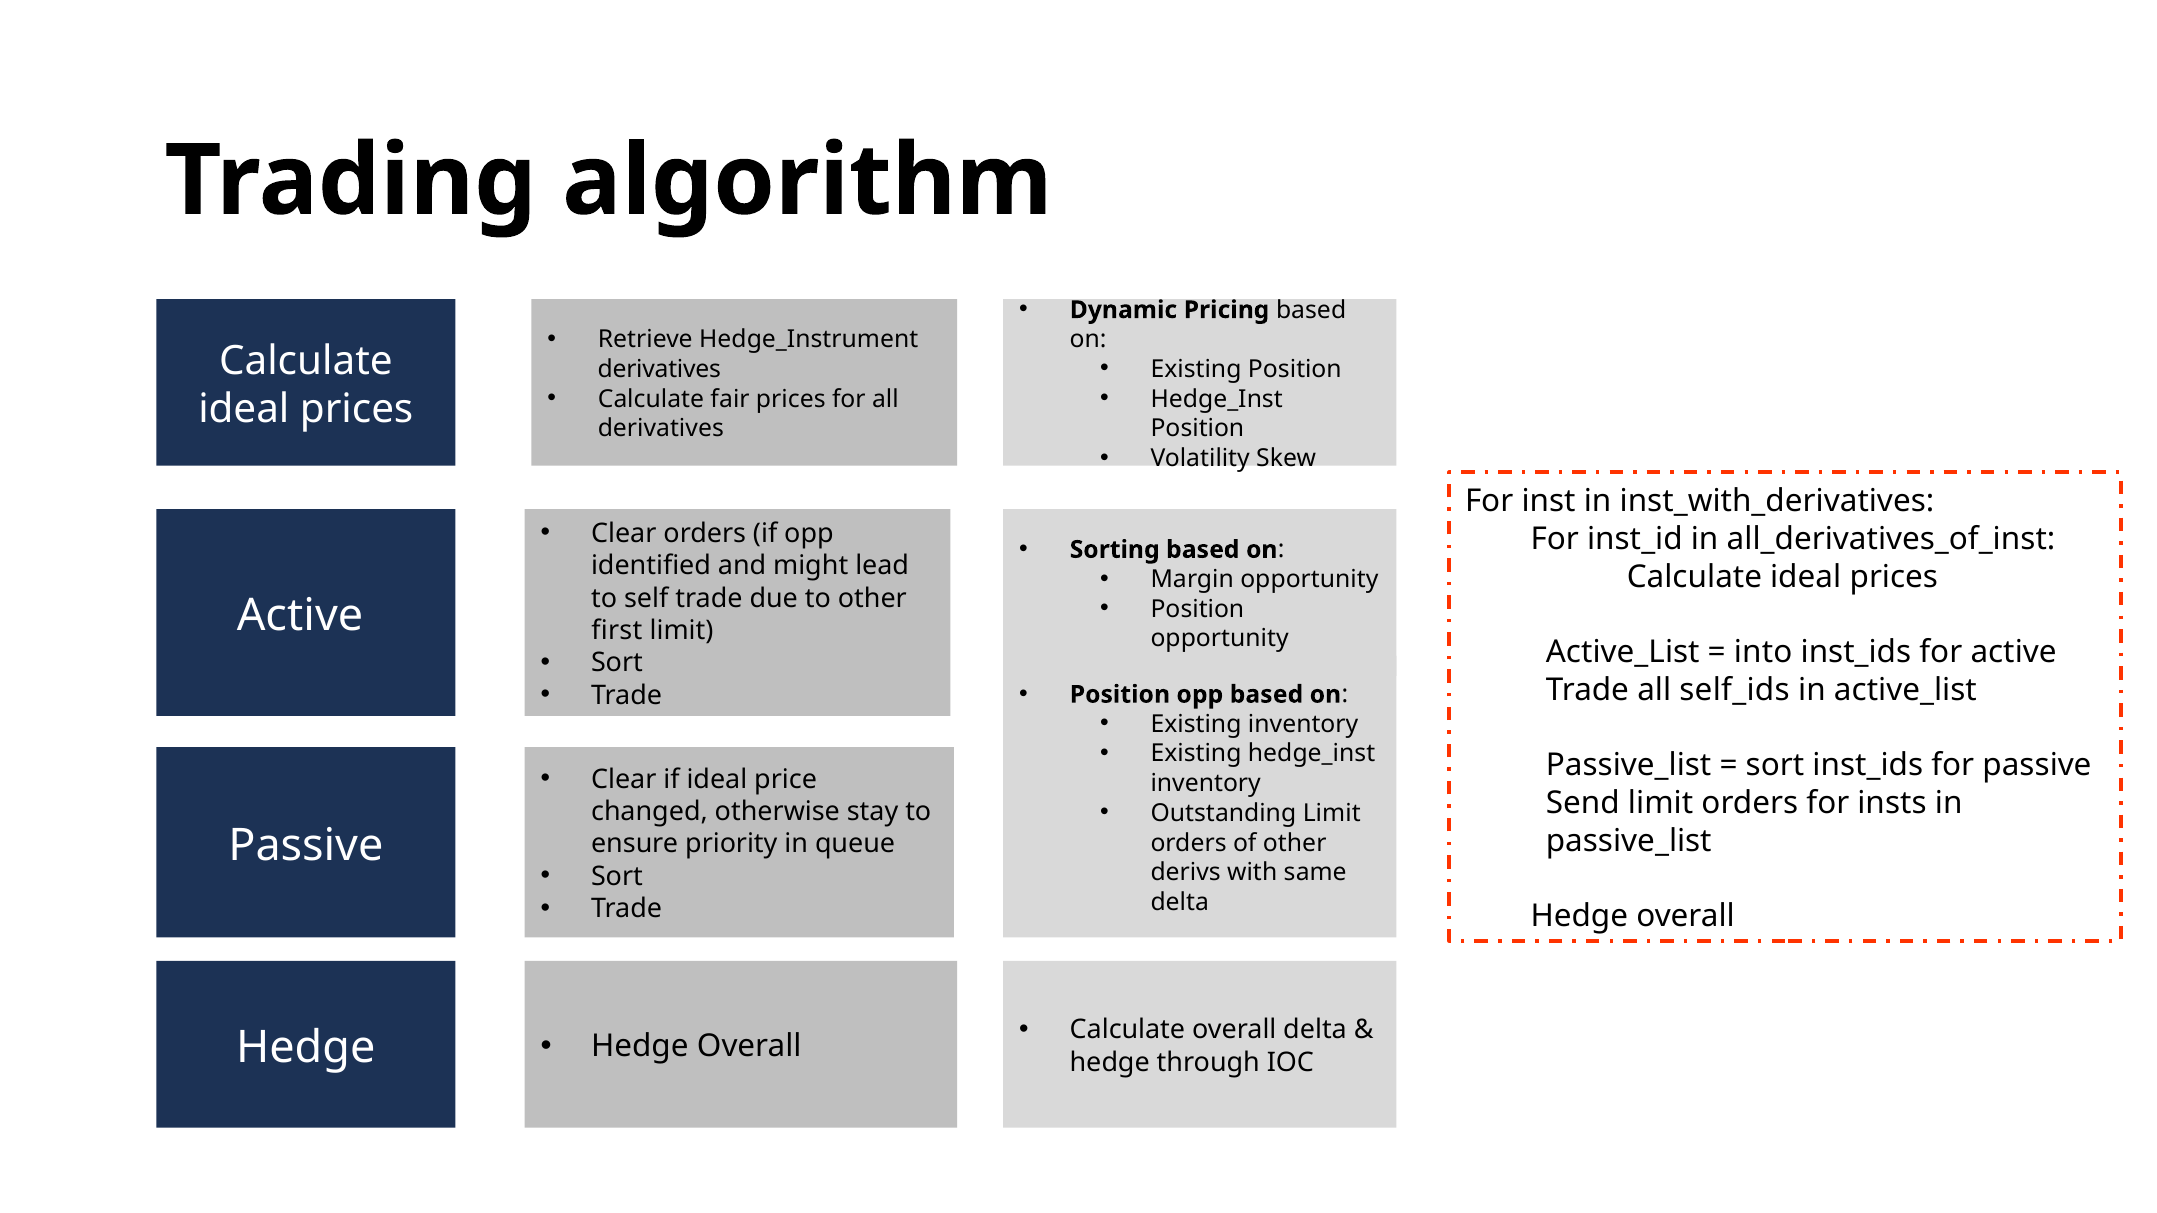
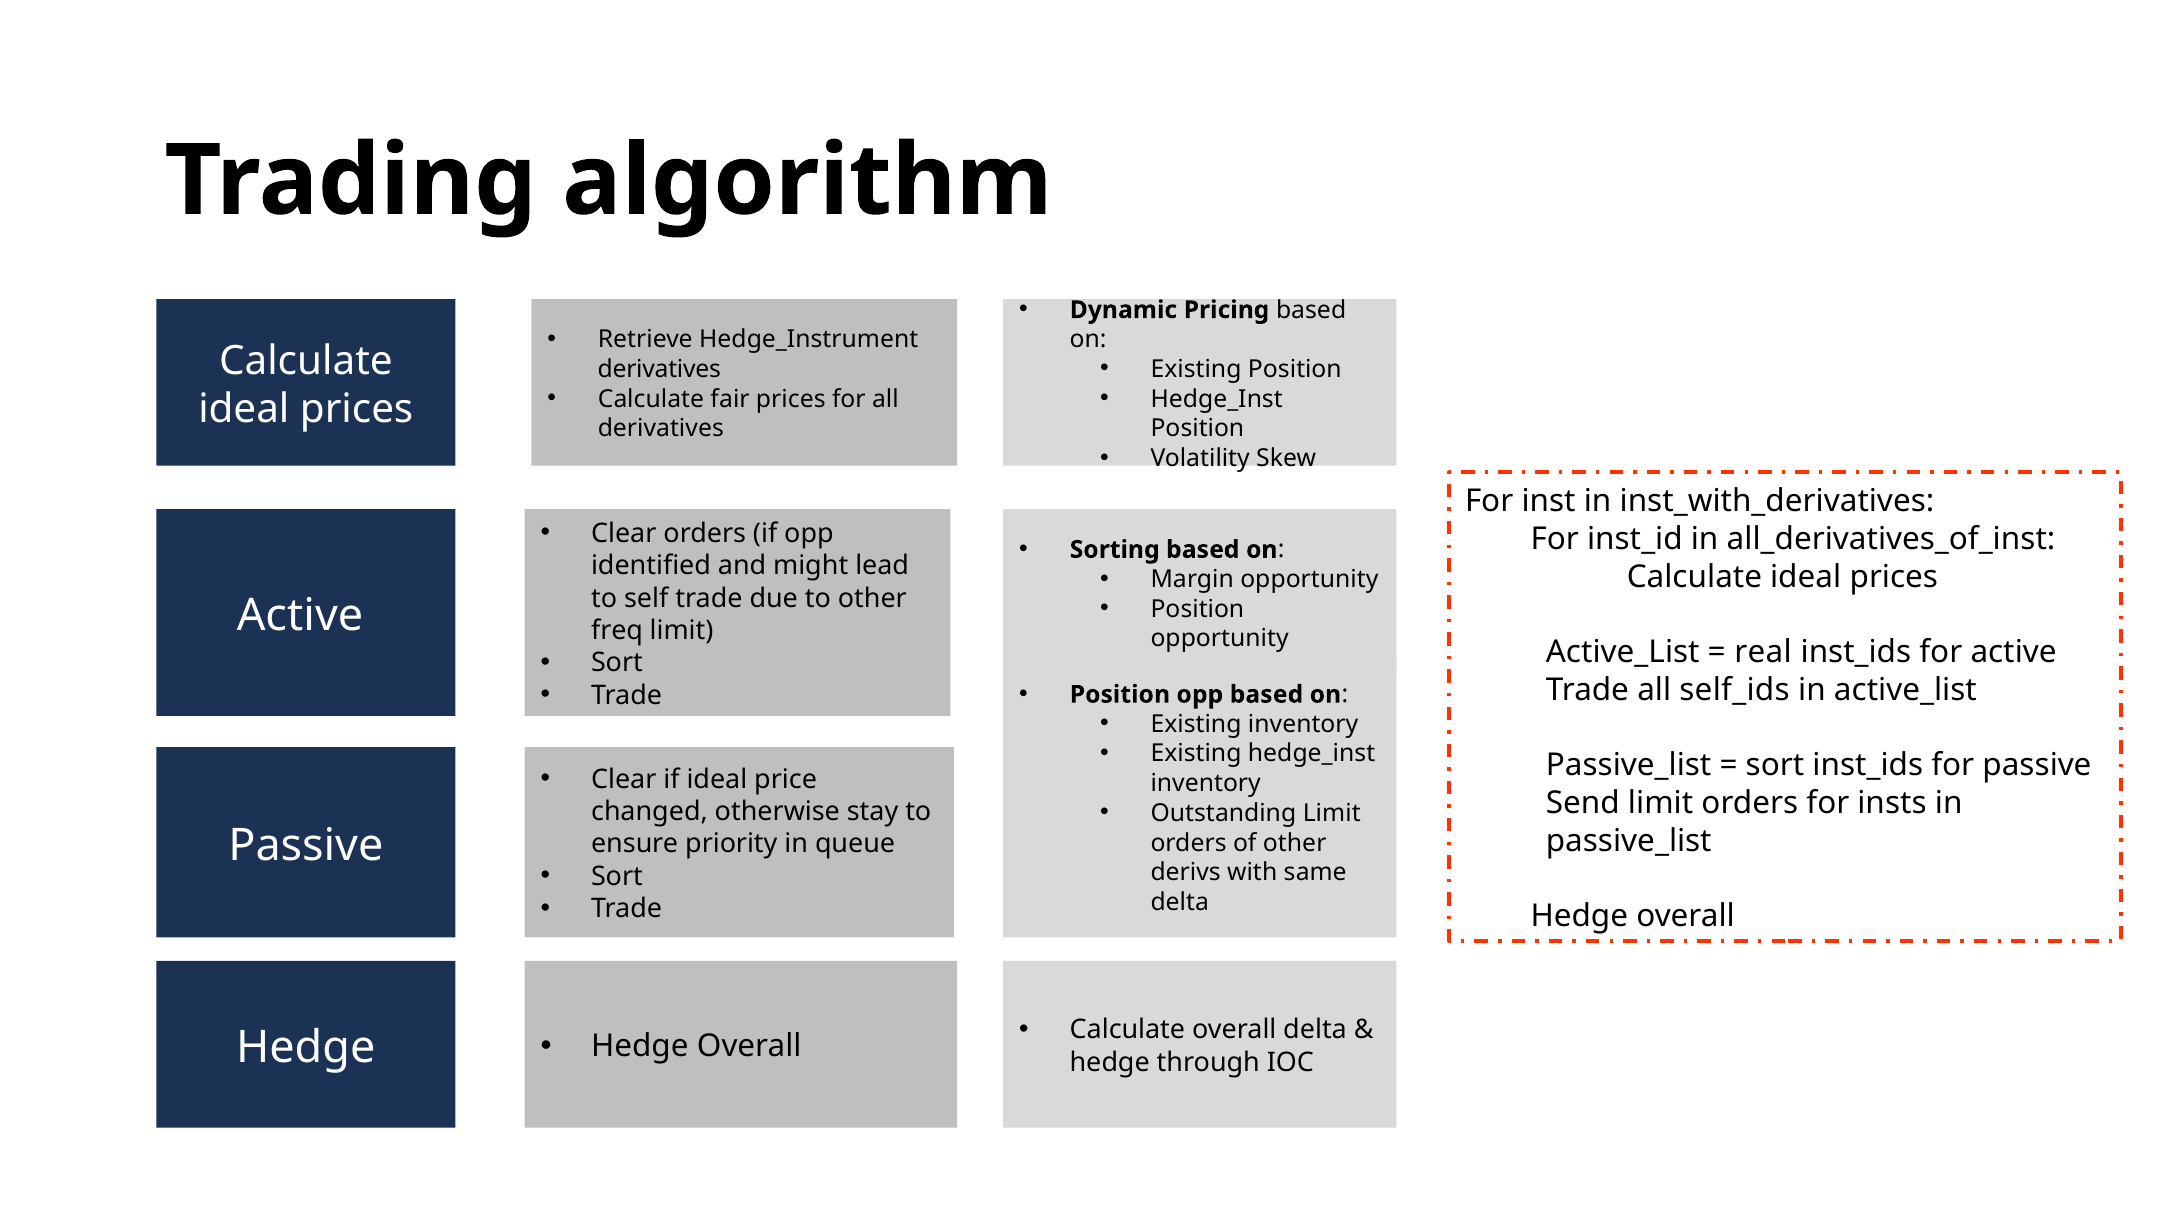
first: first -> freq
into: into -> real
